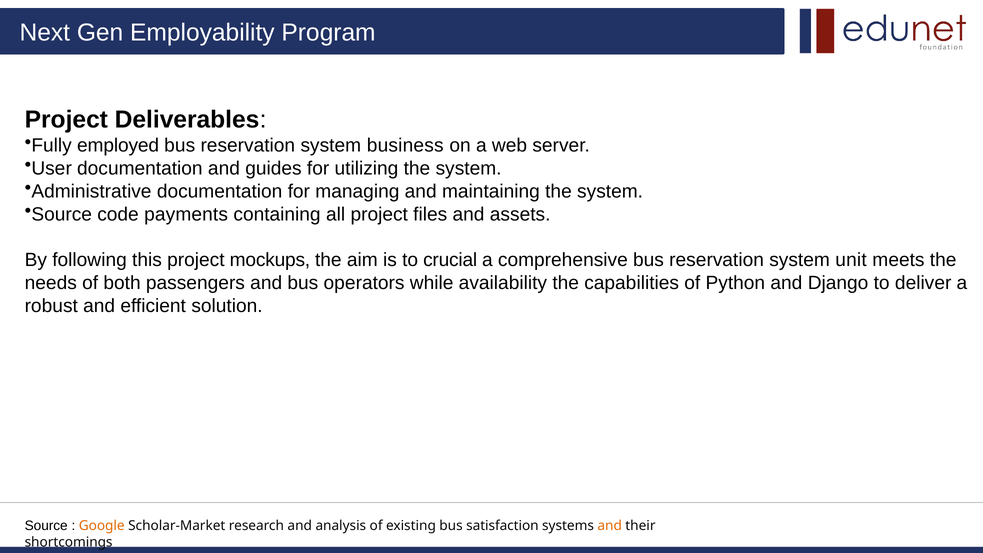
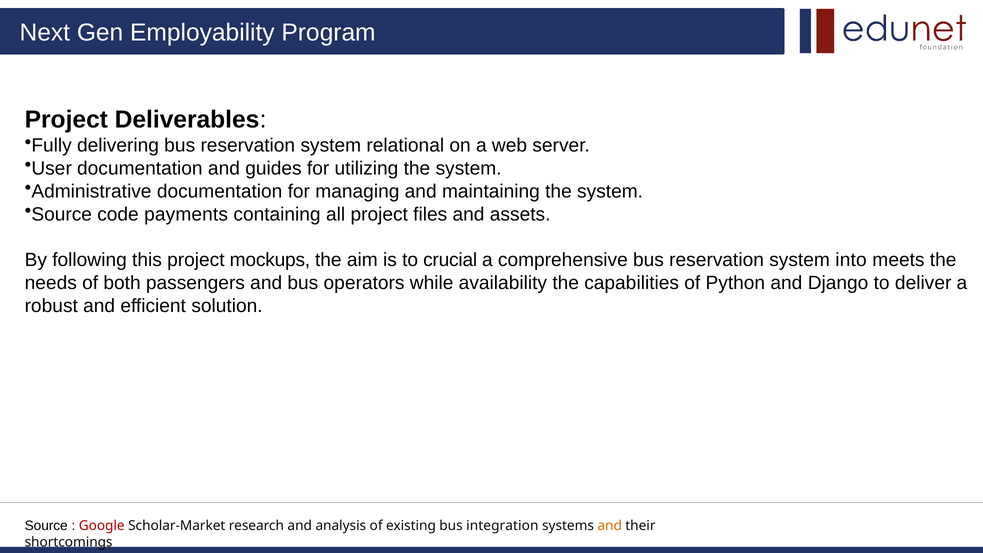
employed: employed -> delivering
business: business -> relational
unit: unit -> into
Google colour: orange -> red
satisfaction: satisfaction -> integration
